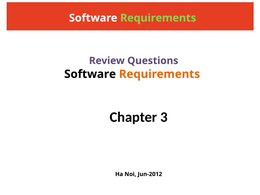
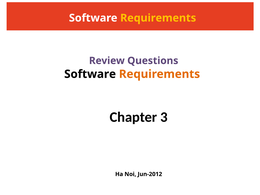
Requirements at (158, 18) colour: light green -> yellow
